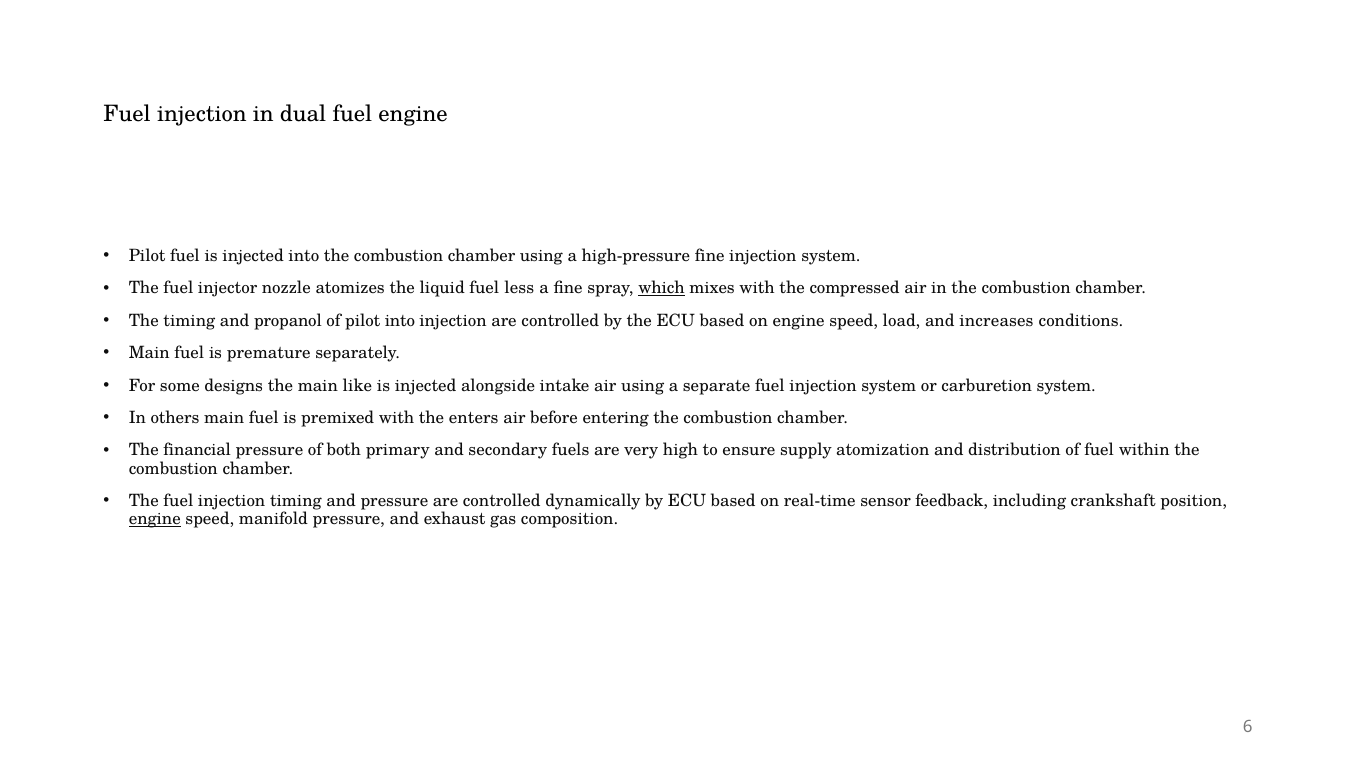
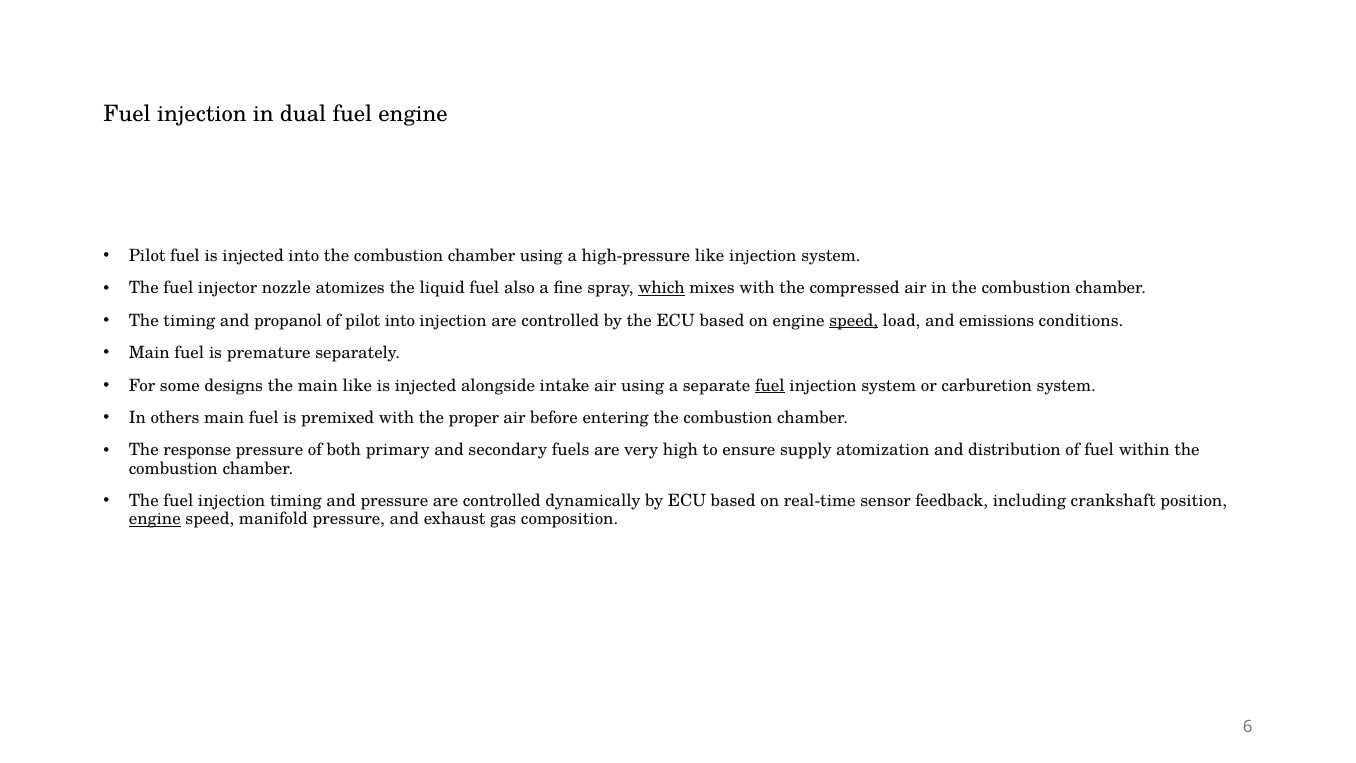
high-pressure fine: fine -> like
less: less -> also
speed at (854, 320) underline: none -> present
increases: increases -> emissions
fuel at (770, 385) underline: none -> present
enters: enters -> proper
financial: financial -> response
